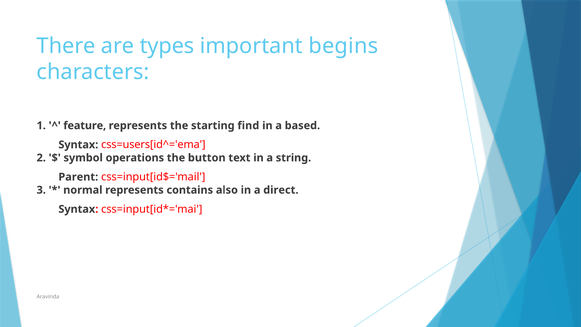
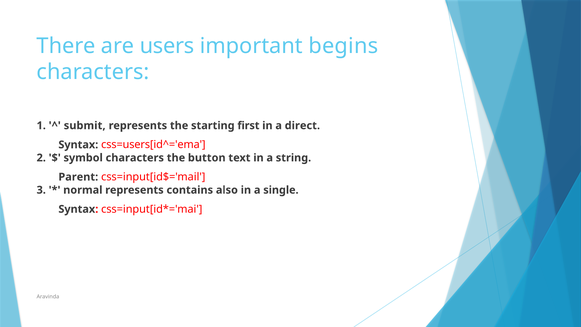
types: types -> users
feature: feature -> submit
find: find -> first
based: based -> direct
symbol operations: operations -> characters
direct: direct -> single
